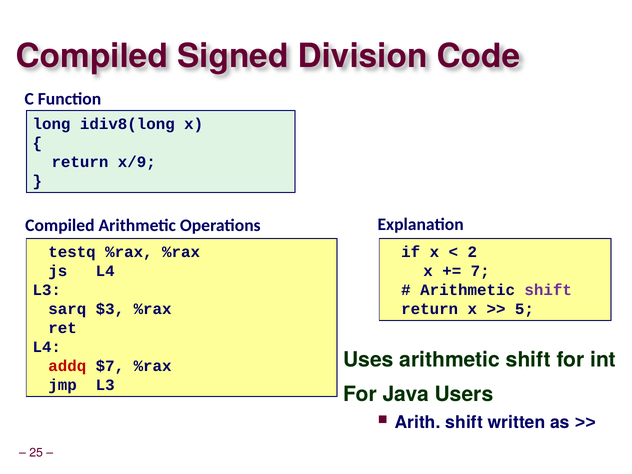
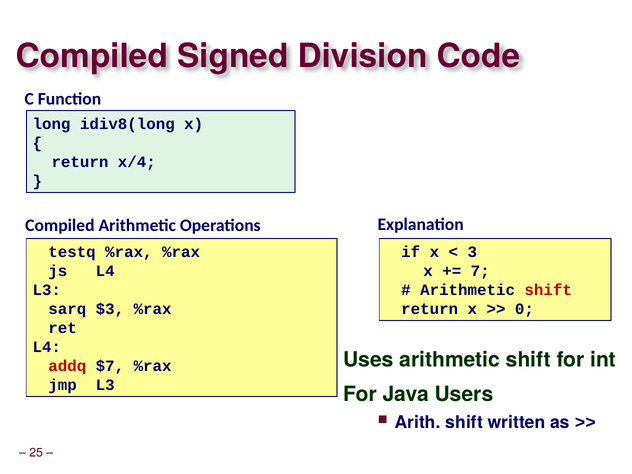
x/9: x/9 -> x/4
2: 2 -> 3
shift at (548, 290) colour: purple -> red
5: 5 -> 0
